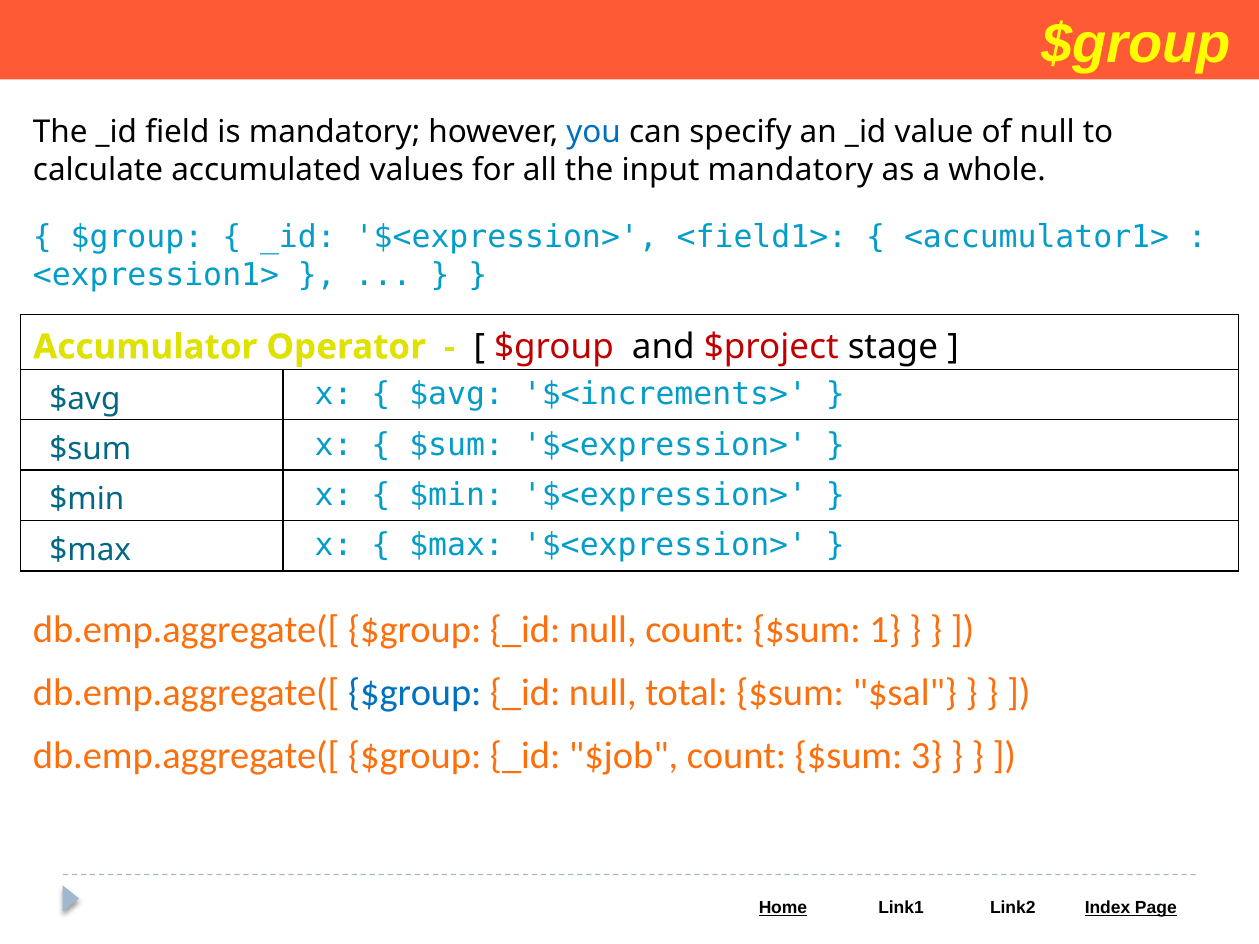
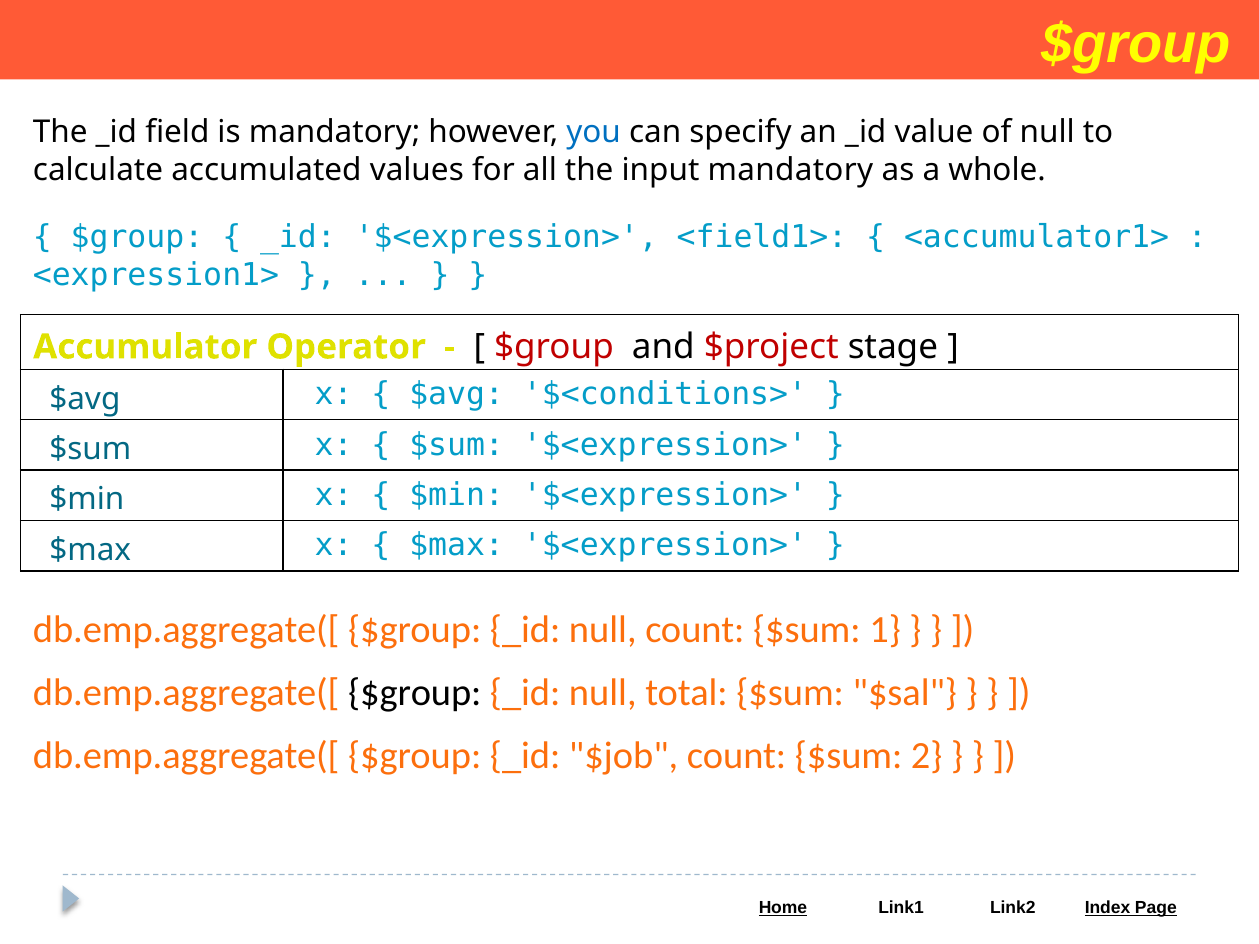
$<increments>: $<increments> -> $<conditions>
$group at (415, 693) colour: blue -> black
3: 3 -> 2
